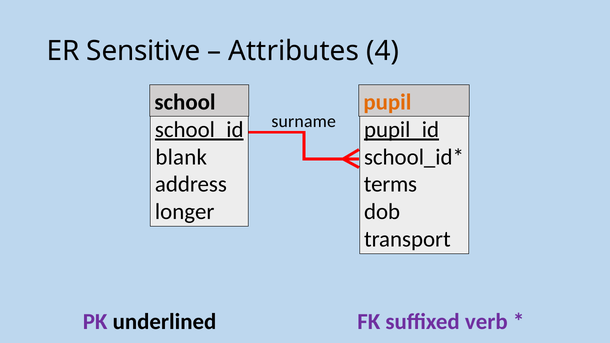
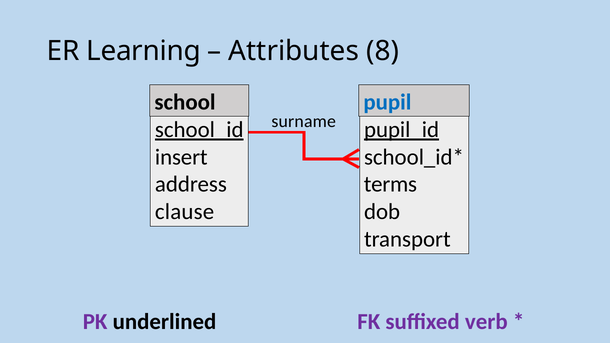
Sensitive: Sensitive -> Learning
4: 4 -> 8
pupil colour: orange -> blue
blank: blank -> insert
longer: longer -> clause
